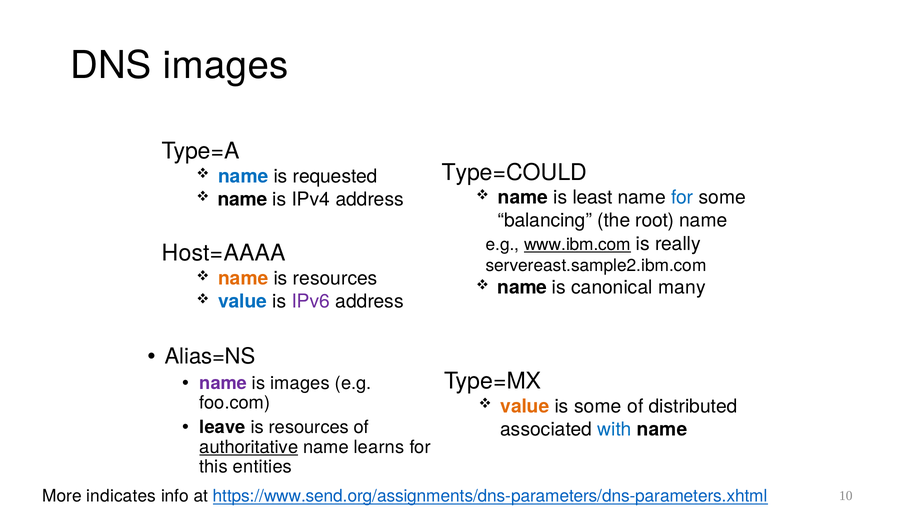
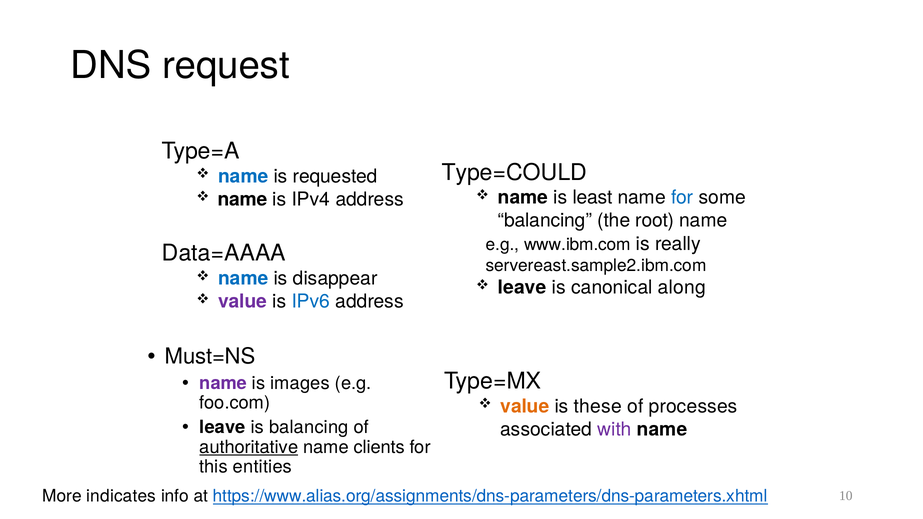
DNS images: images -> request
www.ibm.com underline: present -> none
Host=AAAA: Host=AAAA -> Data=AAAA
name at (243, 279) colour: orange -> blue
resources at (335, 279): resources -> disappear
name at (522, 288): name -> leave
many: many -> along
value at (243, 302) colour: blue -> purple
IPv6 colour: purple -> blue
Alias=NS: Alias=NS -> Must=NS
is some: some -> these
distributed: distributed -> processes
resources at (309, 428): resources -> balancing
with colour: blue -> purple
learns: learns -> clients
https://www.send.org/assignments/dns-parameters/dns-parameters.xhtml: https://www.send.org/assignments/dns-parameters/dns-parameters.xhtml -> https://www.alias.org/assignments/dns-parameters/dns-parameters.xhtml
